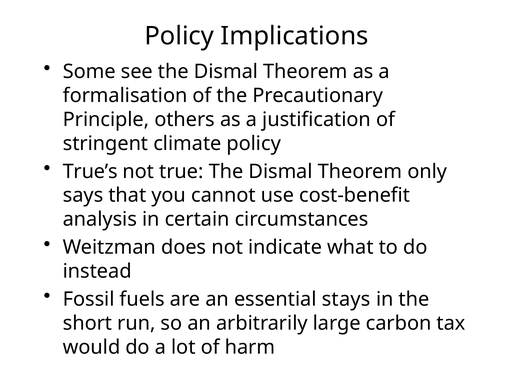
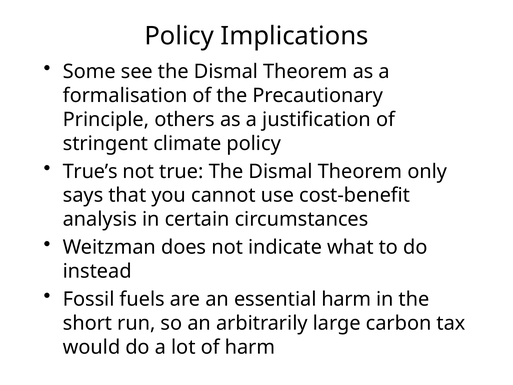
essential stays: stays -> harm
